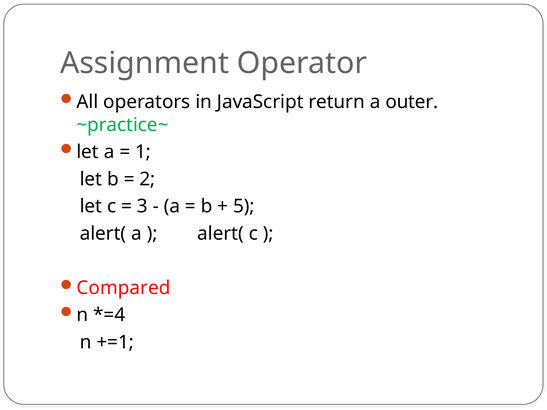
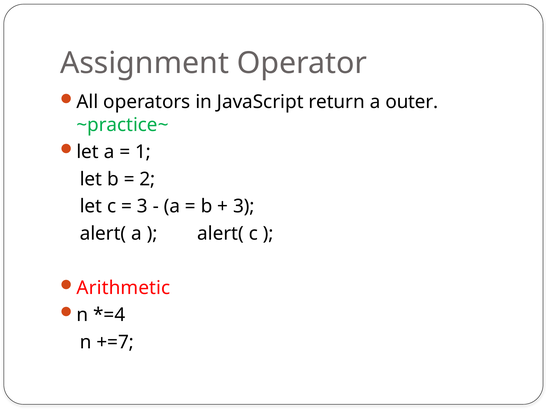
5 at (244, 206): 5 -> 3
Compared: Compared -> Arithmetic
+=1: +=1 -> +=7
